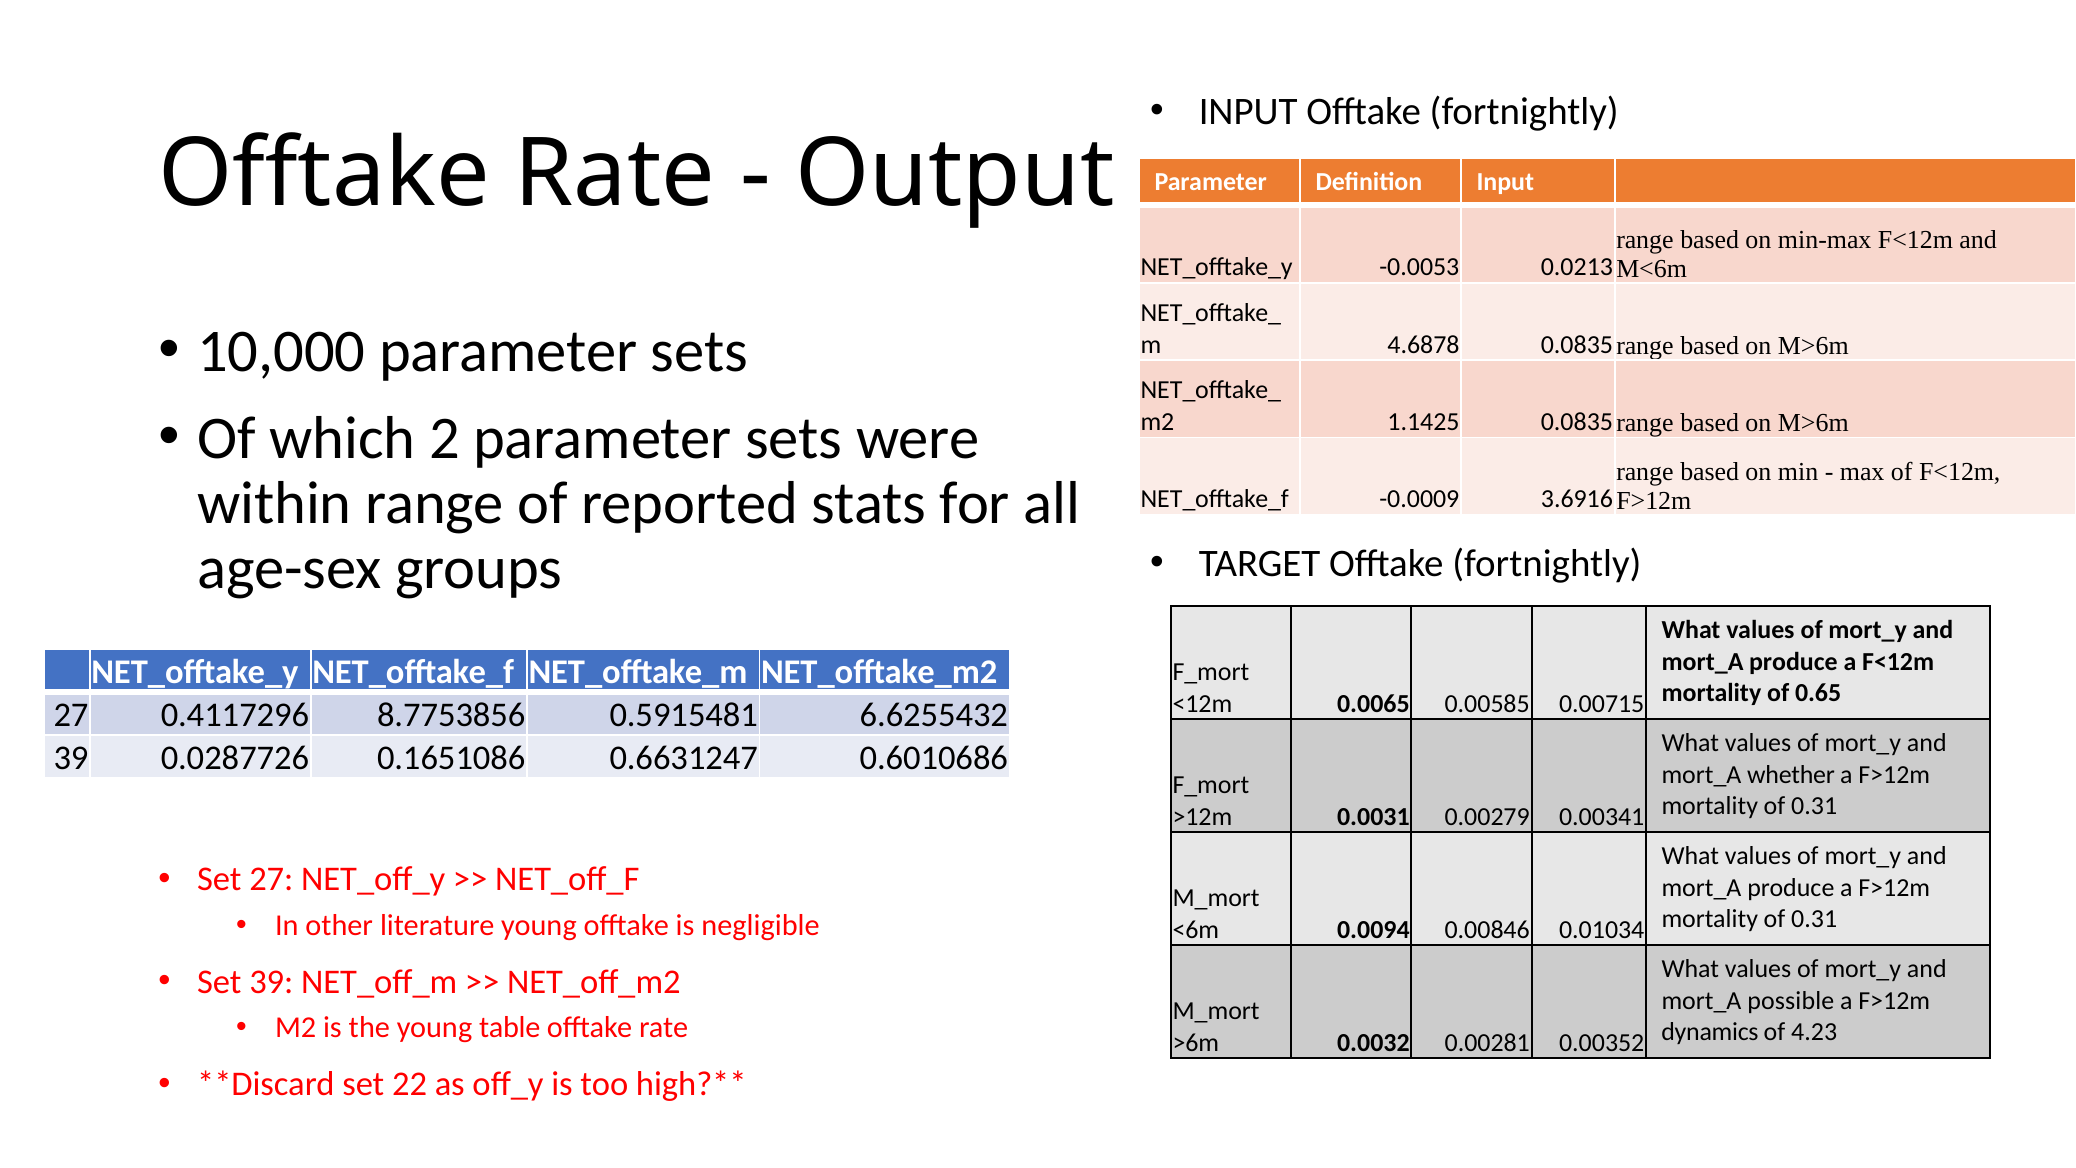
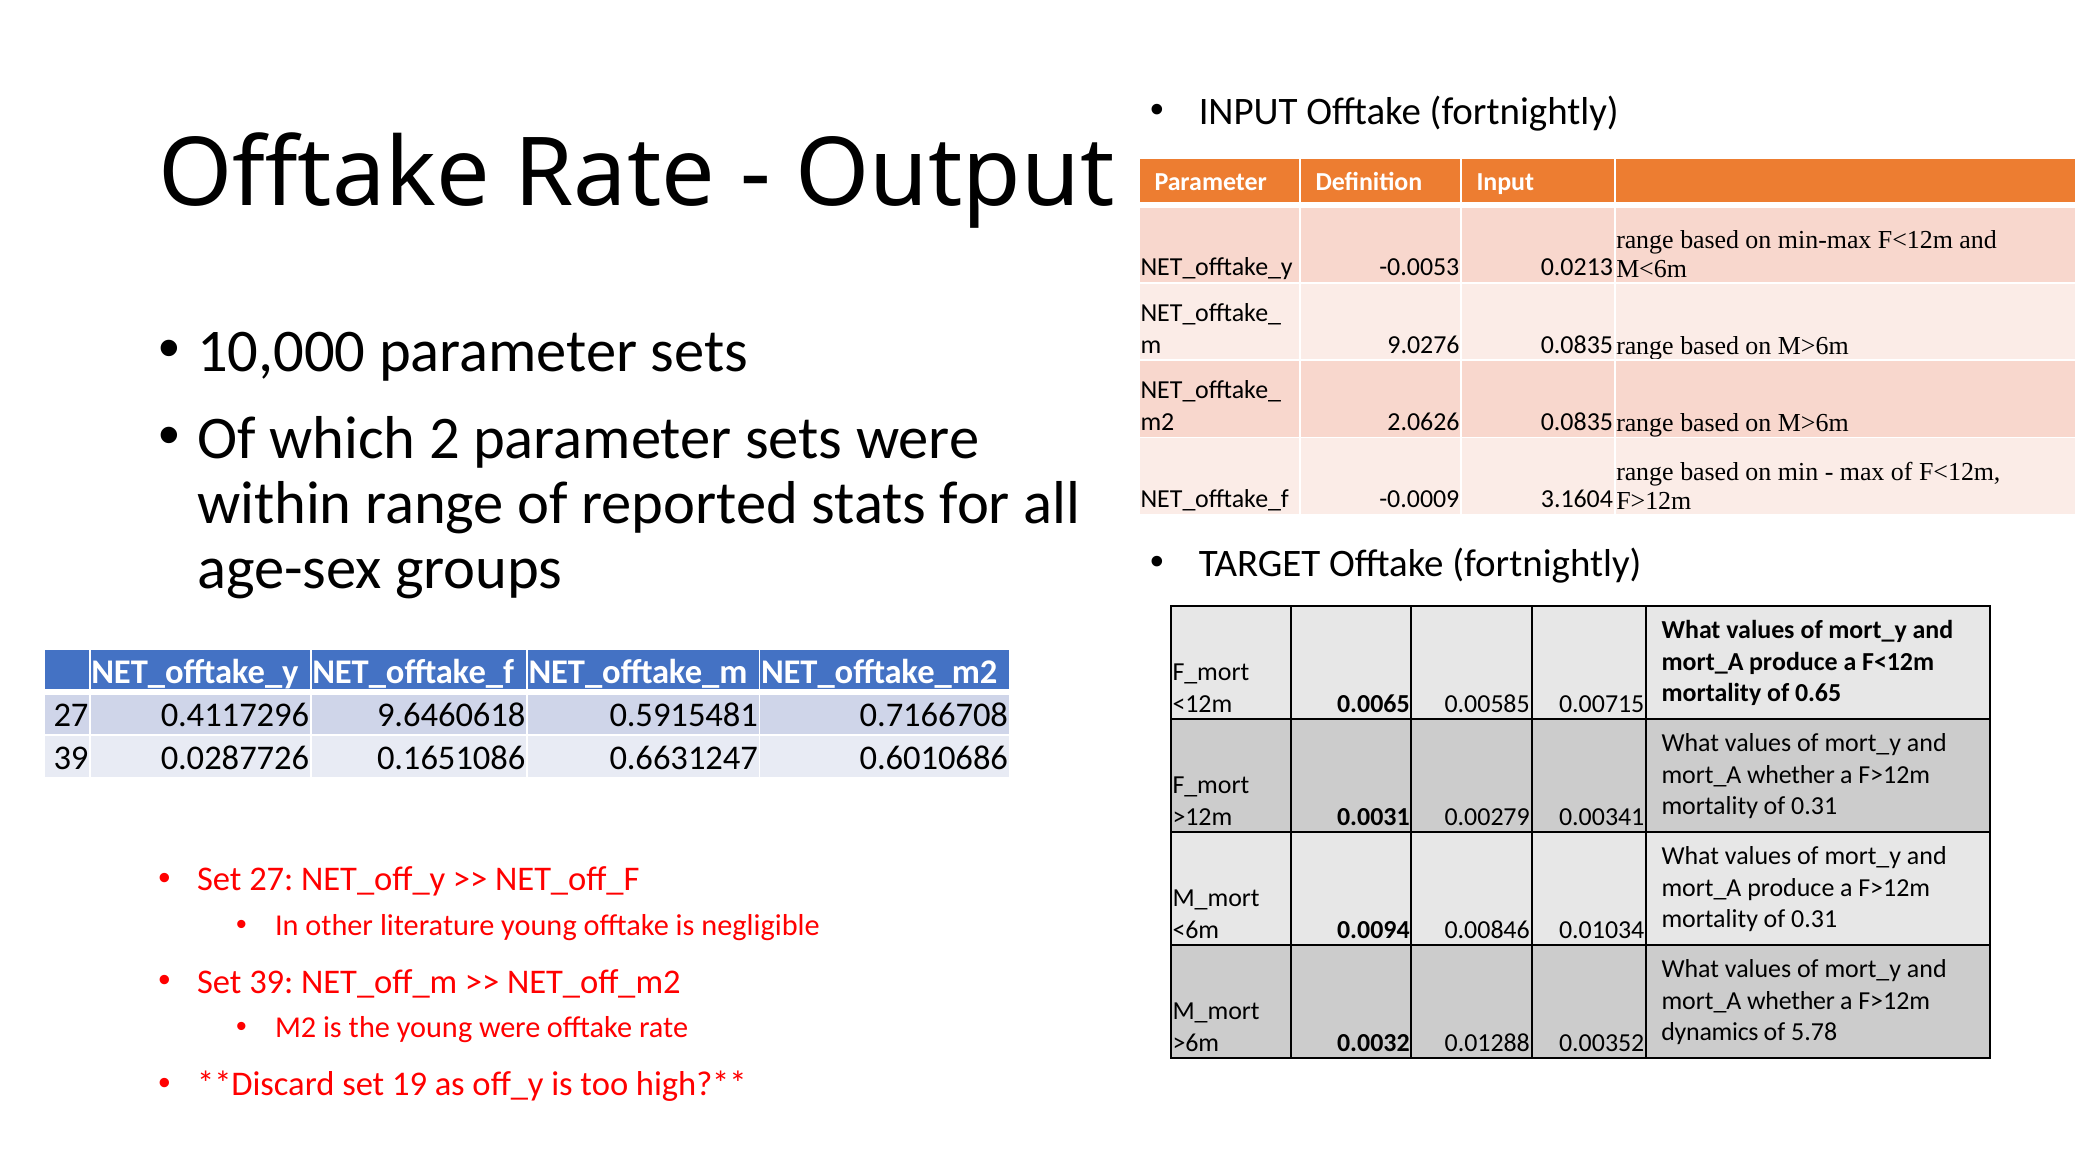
4.6878: 4.6878 -> 9.0276
1.1425: 1.1425 -> 2.0626
3.6916: 3.6916 -> 3.1604
8.7753856: 8.7753856 -> 9.6460618
6.6255432: 6.6255432 -> 0.7166708
possible at (1791, 1000): possible -> whether
young table: table -> were
4.23: 4.23 -> 5.78
0.00281: 0.00281 -> 0.01288
22: 22 -> 19
